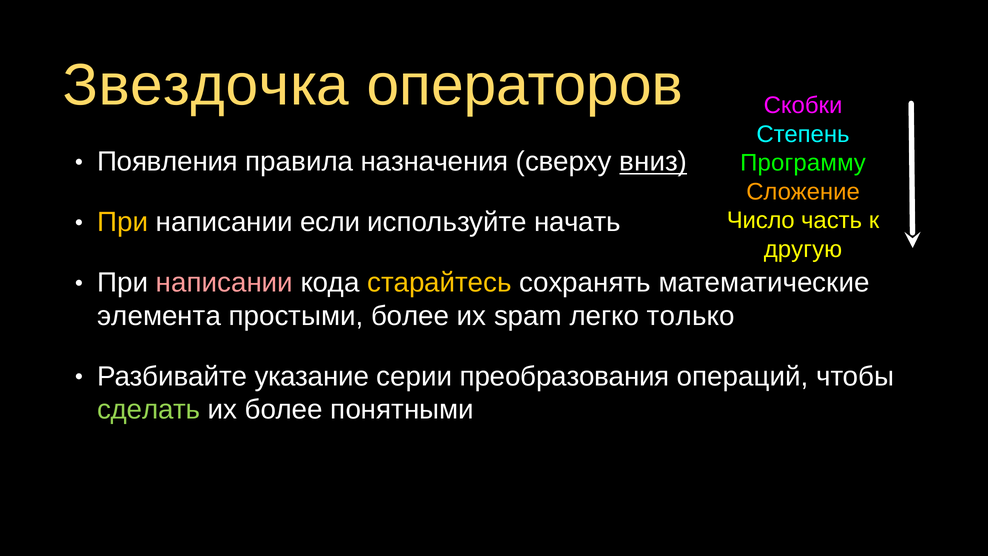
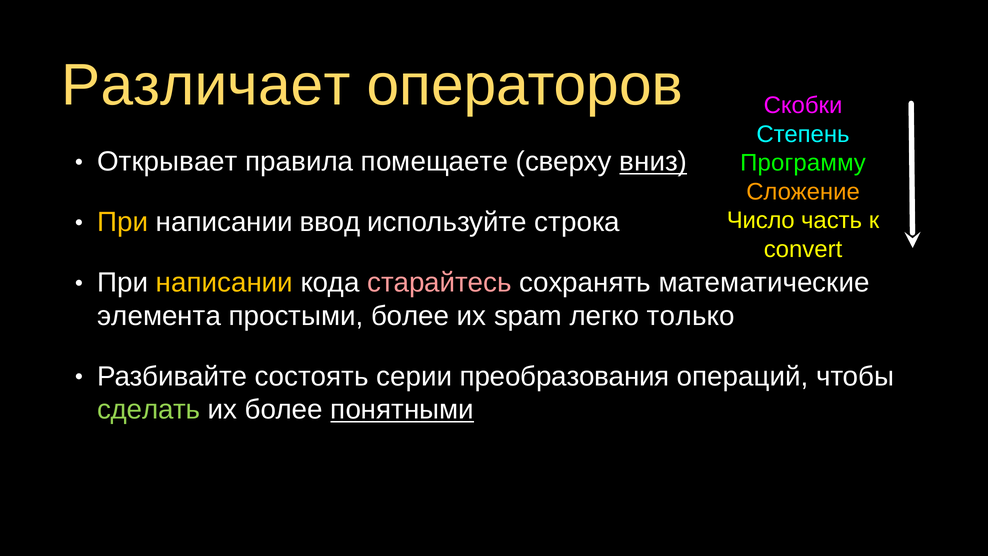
Звездочка: Звездочка -> Различает
Появления: Появления -> Открывает
назначения: назначения -> помещаете
если: если -> ввод
начать: начать -> строка
другую: другую -> convert
написании at (224, 282) colour: pink -> yellow
старайтесь colour: yellow -> pink
указание: указание -> состоять
понятными underline: none -> present
